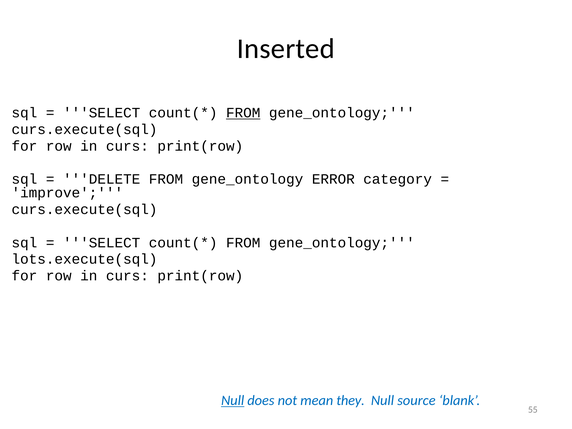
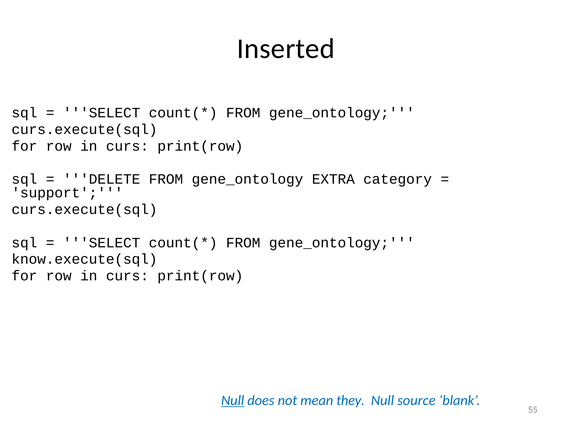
FROM at (243, 113) underline: present -> none
ERROR: ERROR -> EXTRA
improve: improve -> support
lots.execute(sql: lots.execute(sql -> know.execute(sql
